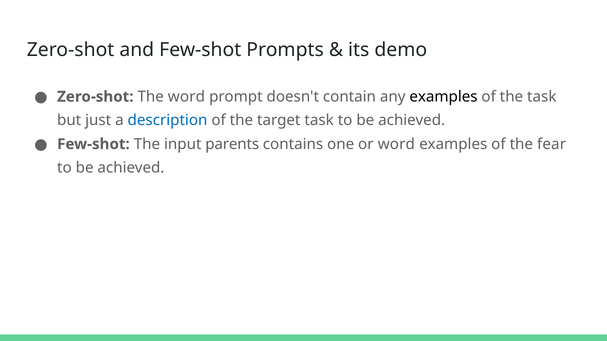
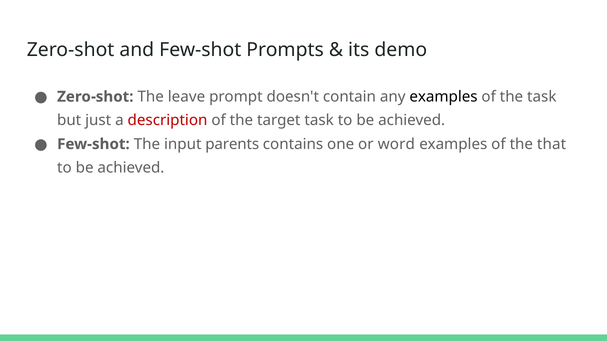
The word: word -> leave
description colour: blue -> red
fear: fear -> that
